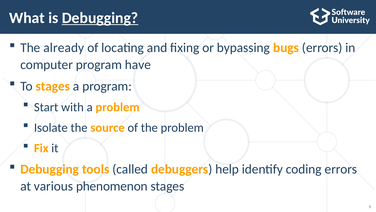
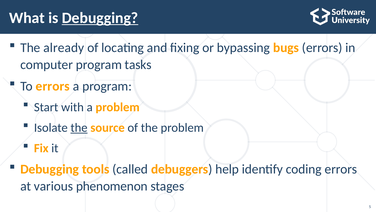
have: have -> tasks
To stages: stages -> errors
the at (79, 127) underline: none -> present
